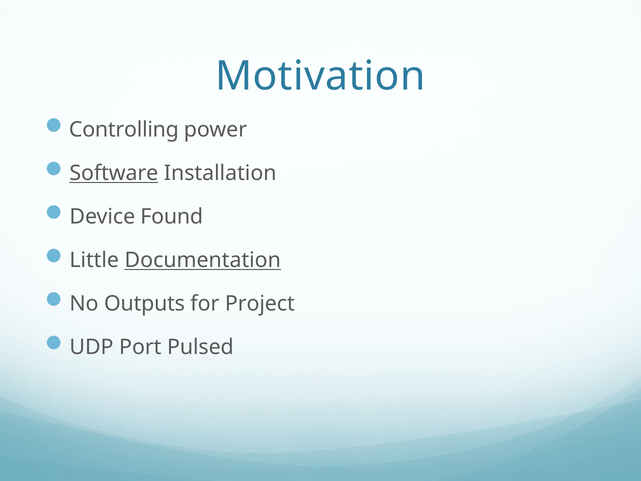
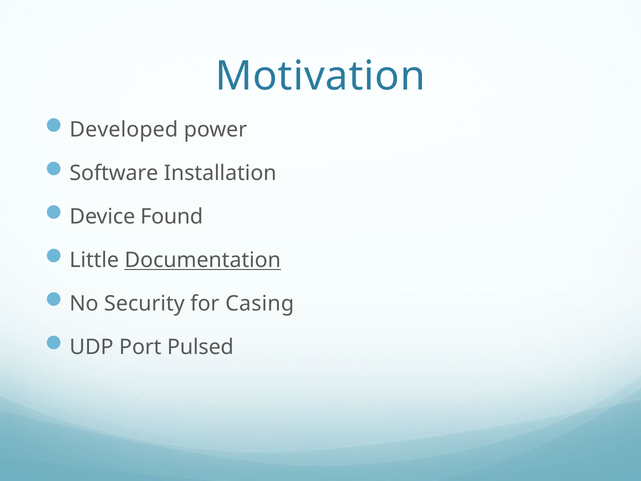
Controlling: Controlling -> Developed
Software underline: present -> none
Outputs: Outputs -> Security
Project: Project -> Casing
